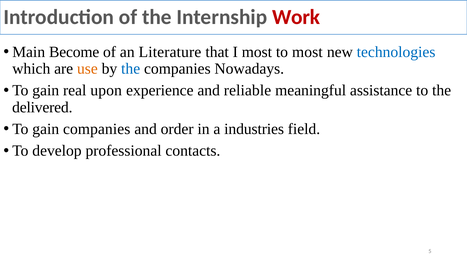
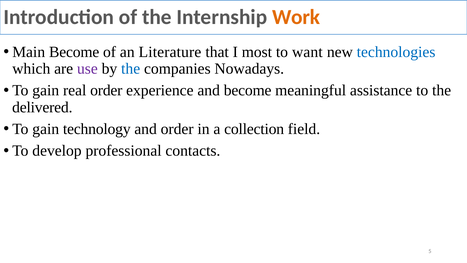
Work colour: red -> orange
to most: most -> want
use colour: orange -> purple
real upon: upon -> order
and reliable: reliable -> become
gain companies: companies -> technology
industries: industries -> collection
